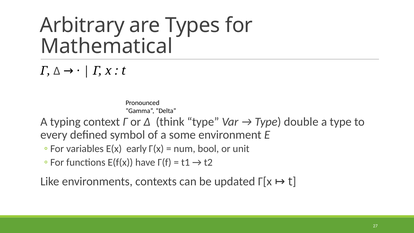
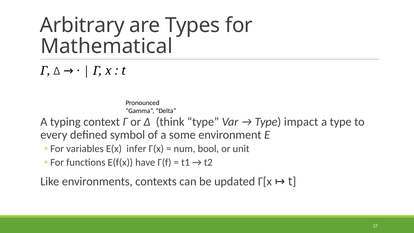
double: double -> impact
early: early -> infer
